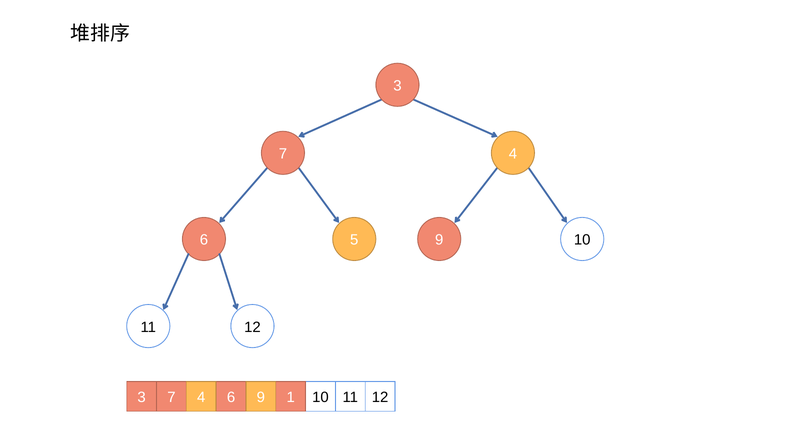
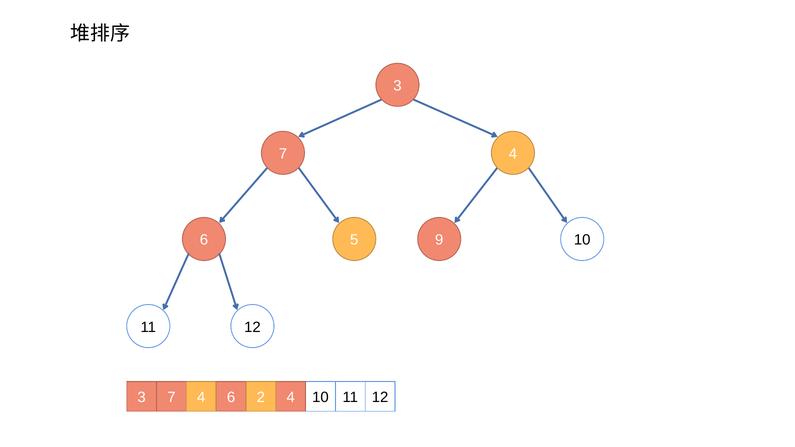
3 4 9: 9 -> 2
7 1: 1 -> 4
